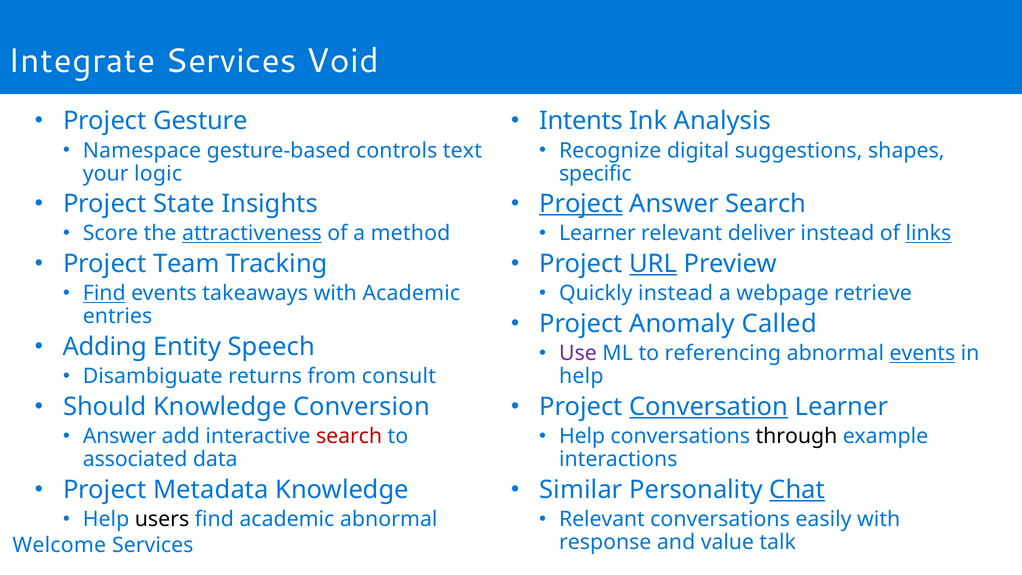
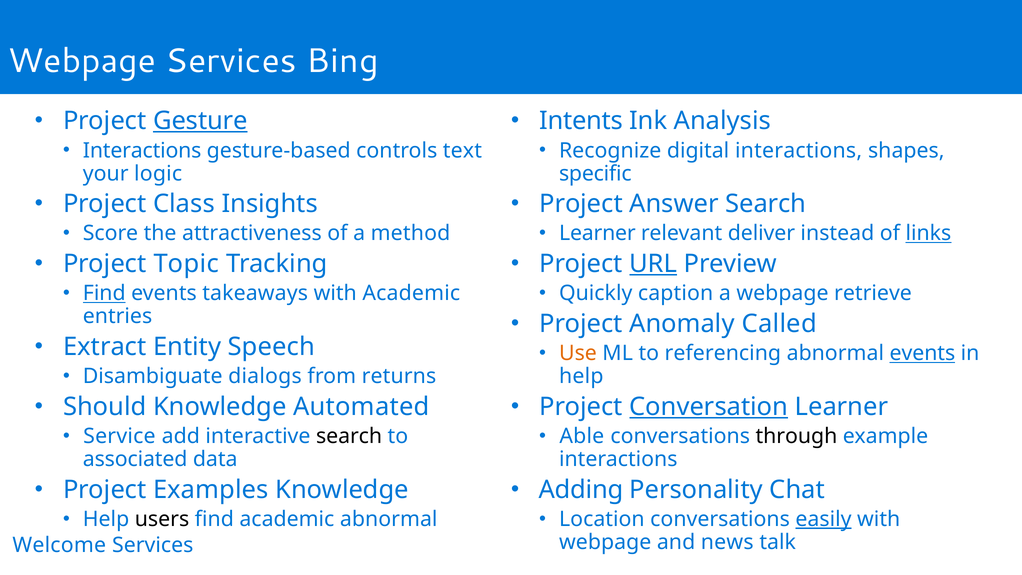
Integrate at (82, 61): Integrate -> Webpage
Void: Void -> Bing
Gesture underline: none -> present
Namespace at (142, 150): Namespace -> Interactions
digital suggestions: suggestions -> interactions
State: State -> Class
Project at (581, 204) underline: present -> none
attractiveness underline: present -> none
Team: Team -> Topic
Quickly instead: instead -> caption
Adding: Adding -> Extract
Use colour: purple -> orange
returns: returns -> dialogs
consult: consult -> returns
Conversion: Conversion -> Automated
Answer at (120, 436): Answer -> Service
search at (349, 436) colour: red -> black
Help at (582, 436): Help -> Able
Metadata: Metadata -> Examples
Similar: Similar -> Adding
Chat underline: present -> none
Relevant at (602, 519): Relevant -> Location
easily underline: none -> present
response at (605, 542): response -> webpage
value: value -> news
